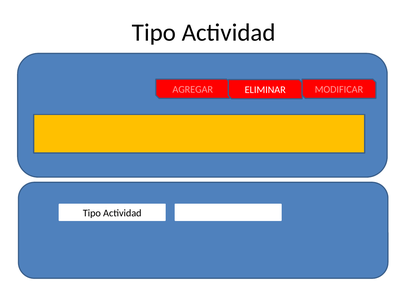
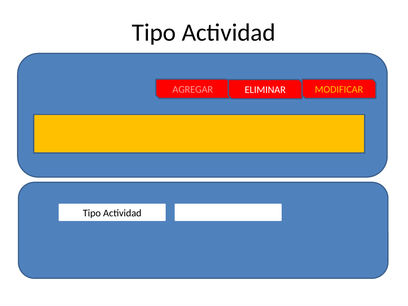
MODIFICAR colour: pink -> yellow
